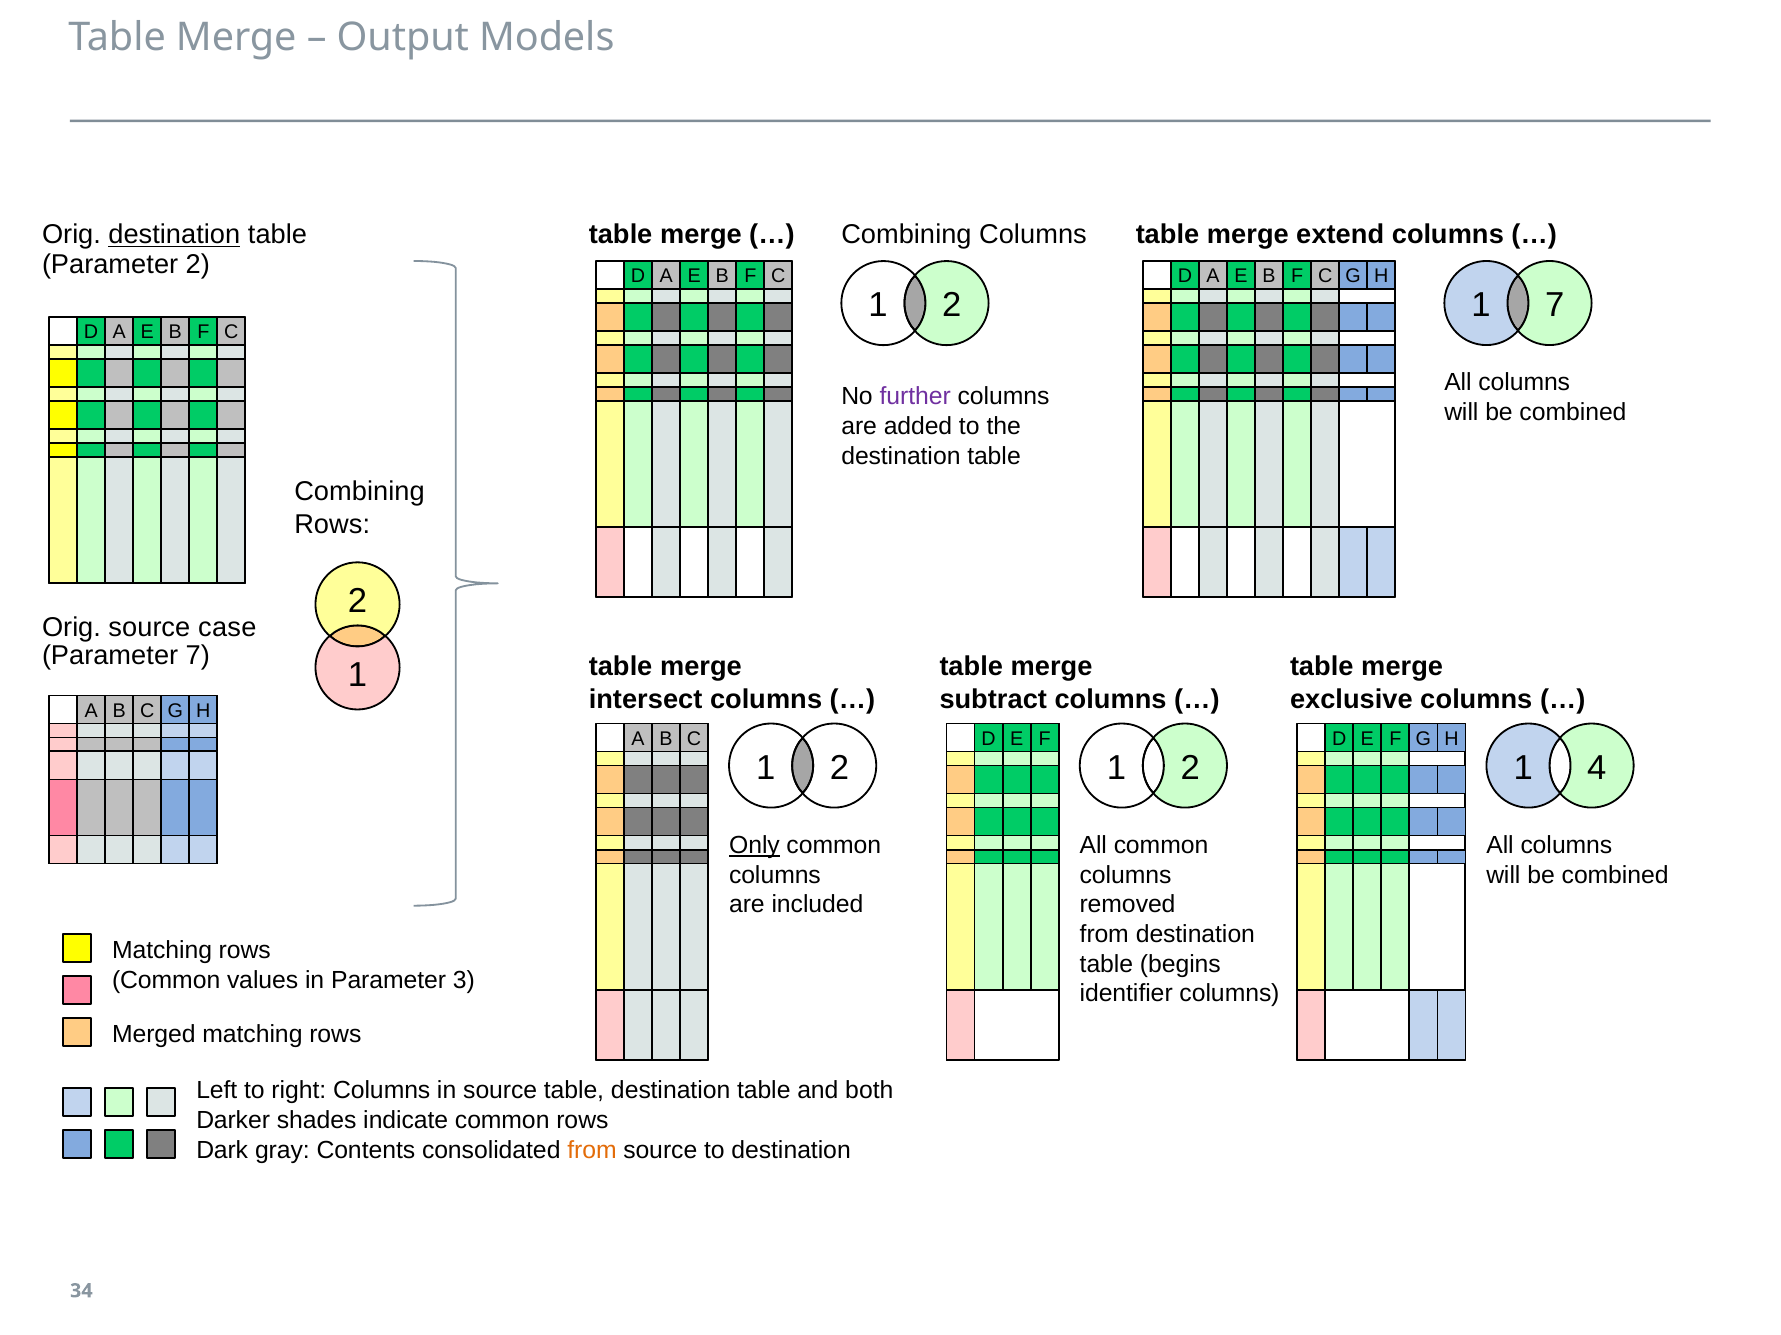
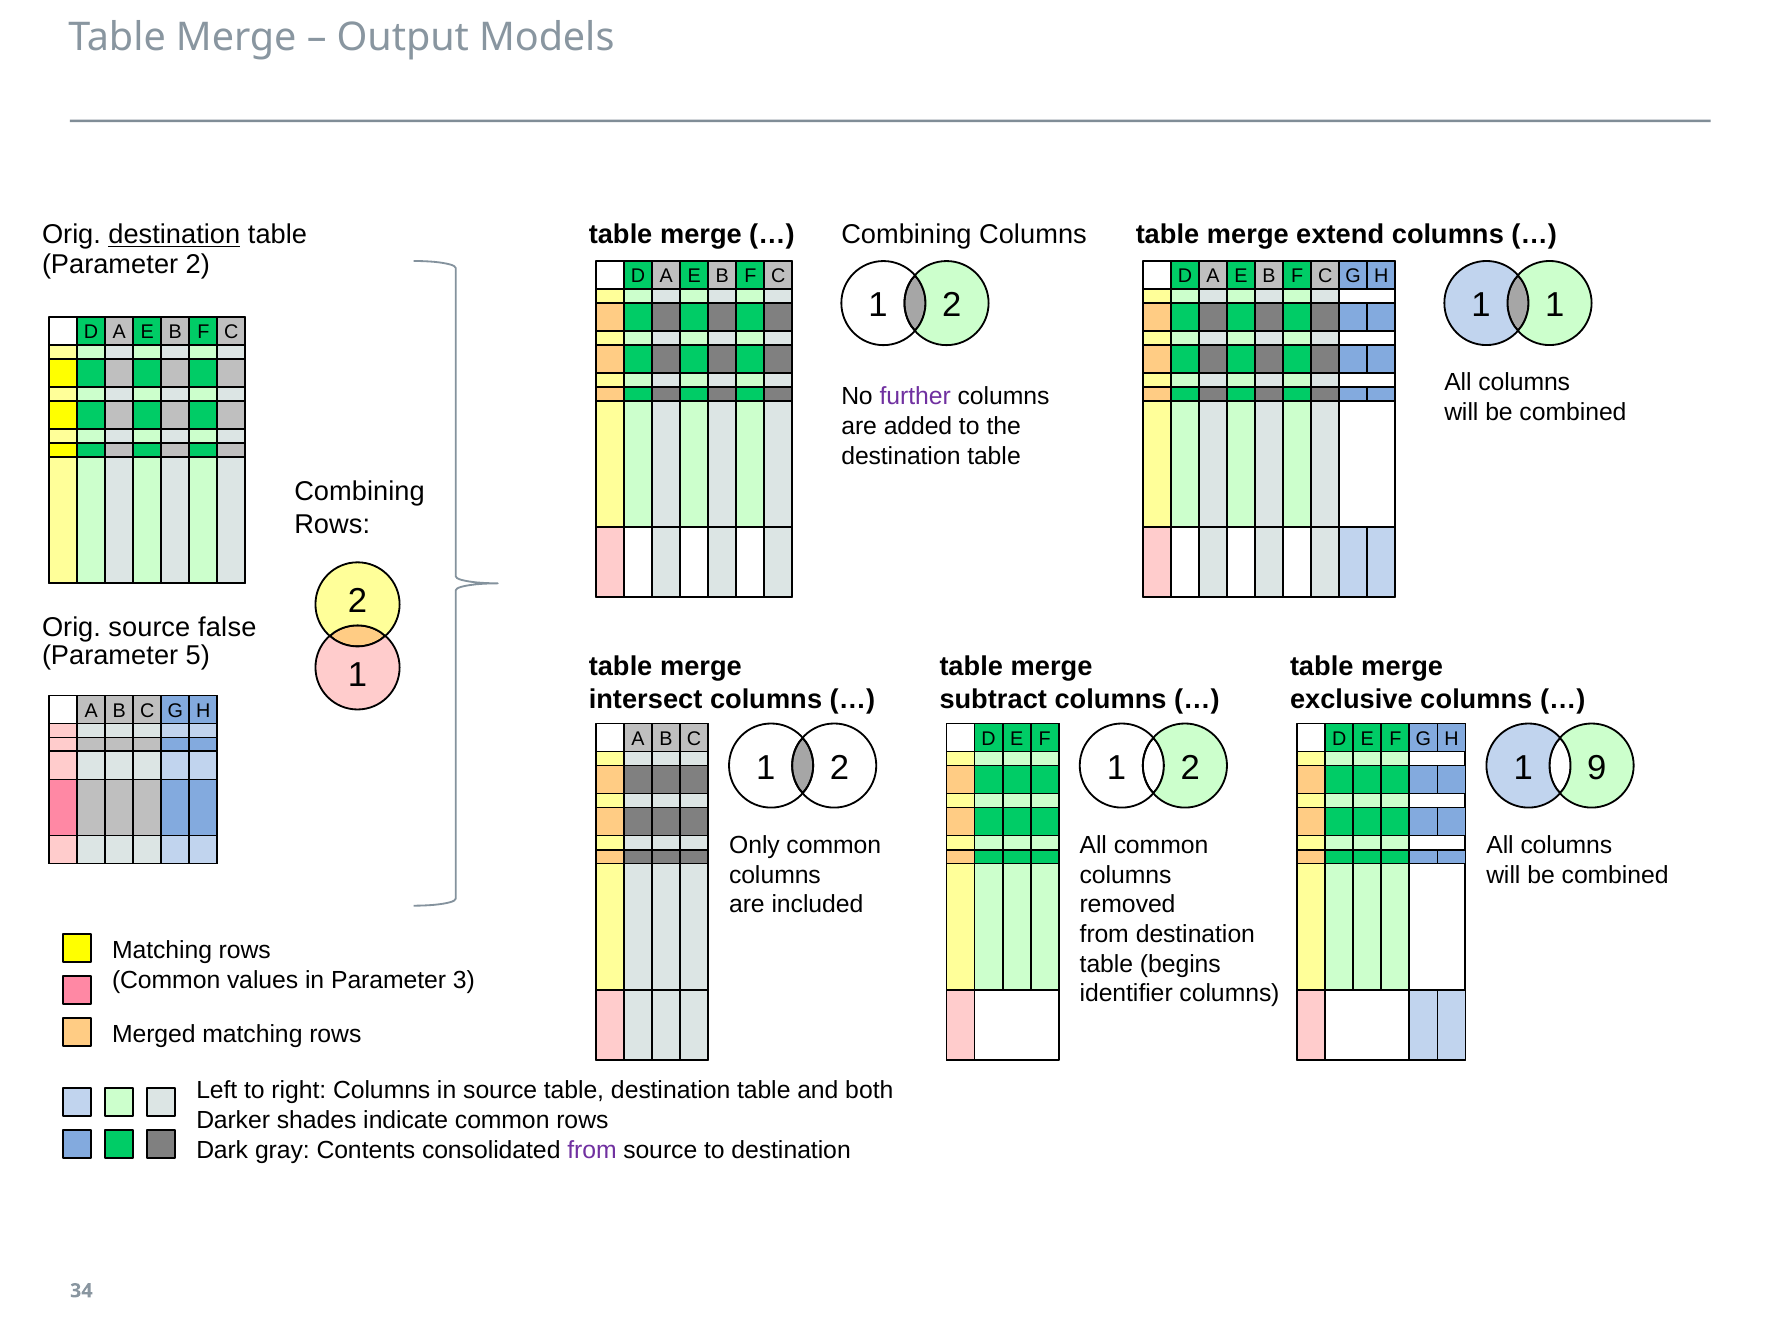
7 at (1555, 306): 7 -> 1
case: case -> false
Parameter 7: 7 -> 5
4: 4 -> 9
Only underline: present -> none
from at (592, 1151) colour: orange -> purple
